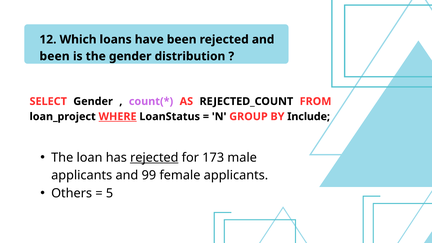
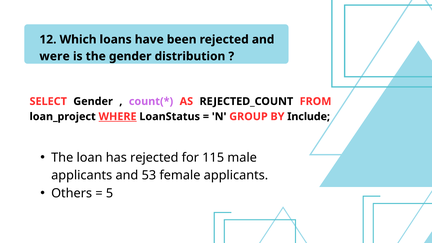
been at (55, 56): been -> were
rejected at (154, 158) underline: present -> none
173: 173 -> 115
99: 99 -> 53
